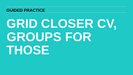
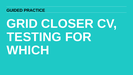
GROUPS: GROUPS -> TESTING
THOSE: THOSE -> WHICH
